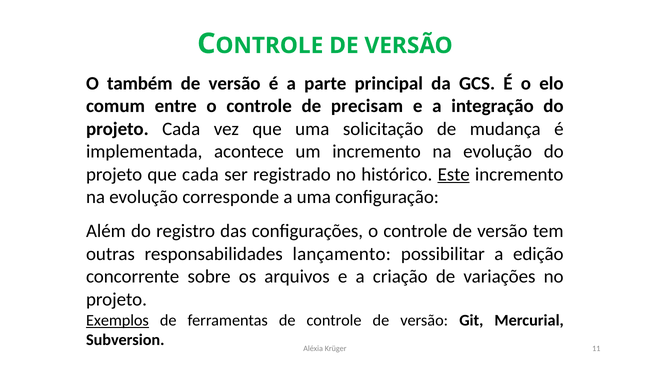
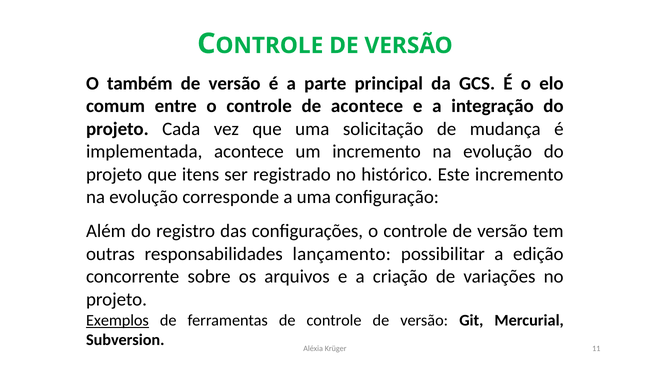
de precisam: precisam -> acontece
que cada: cada -> itens
Este underline: present -> none
